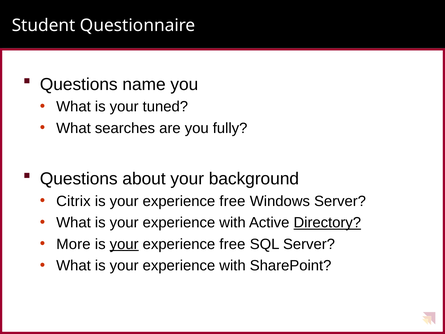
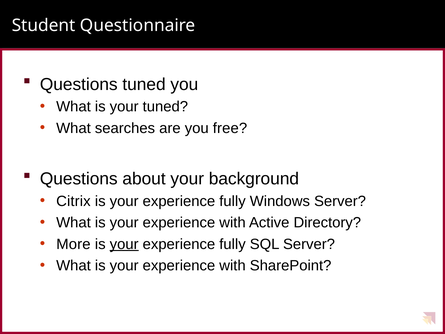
Questions name: name -> tuned
fully: fully -> free
free at (232, 201): free -> fully
Directory underline: present -> none
free at (232, 244): free -> fully
